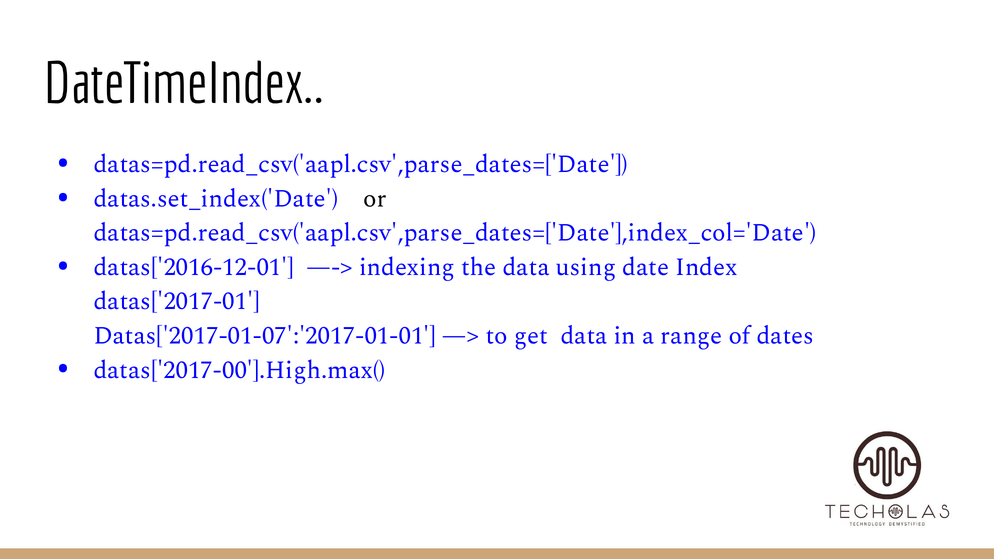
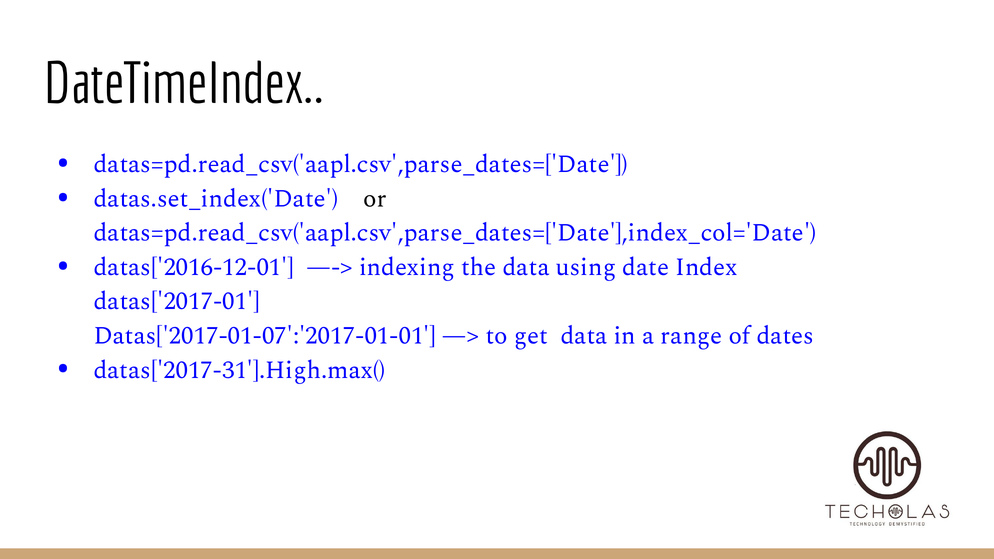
datas['2017-00'].High.max(: datas['2017-00'].High.max( -> datas['2017-31'].High.max(
